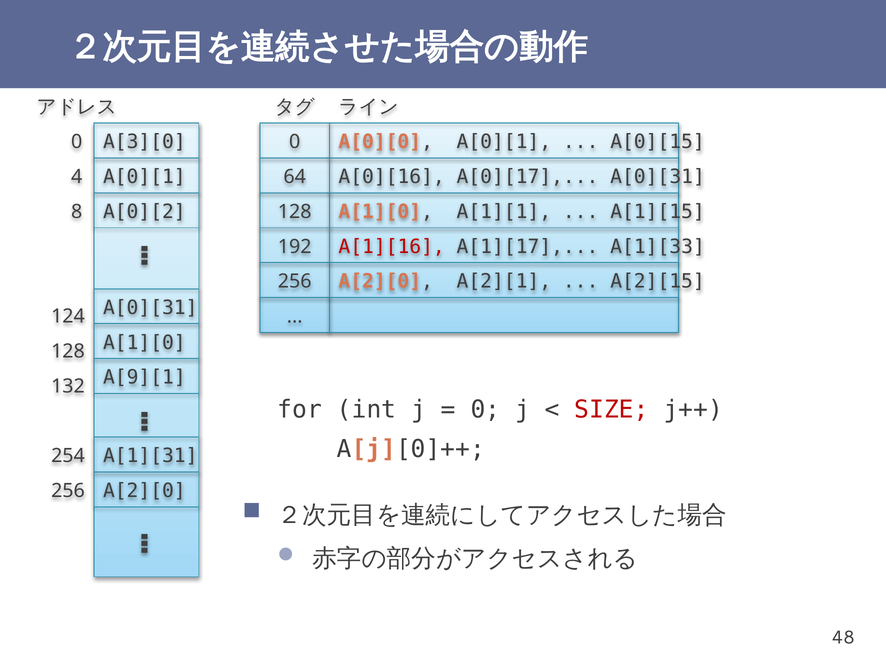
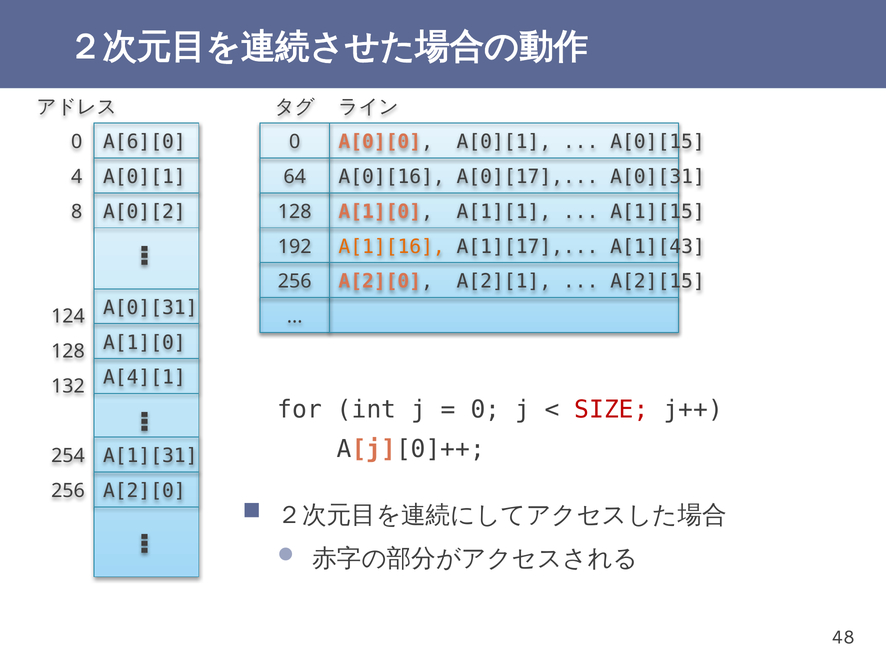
A[3][0: A[3][0 -> A[6][0
A[1][16 colour: red -> orange
A[1][33: A[1][33 -> A[1][43
A[9][1: A[9][1 -> A[4][1
